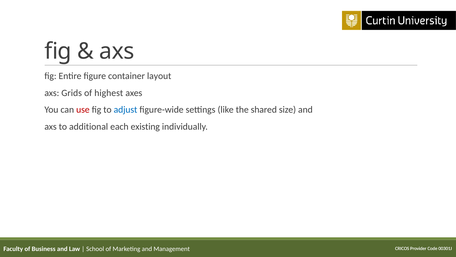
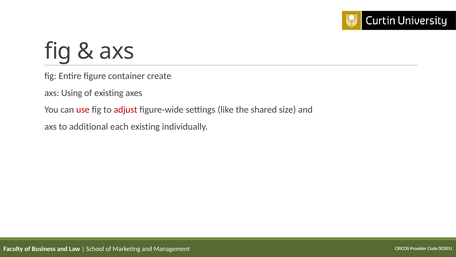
layout: layout -> create
Grids: Grids -> Using
of highest: highest -> existing
adjust colour: blue -> red
